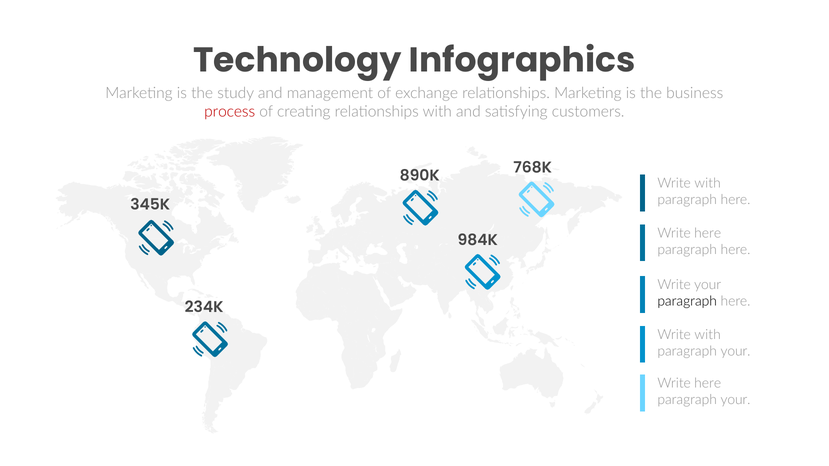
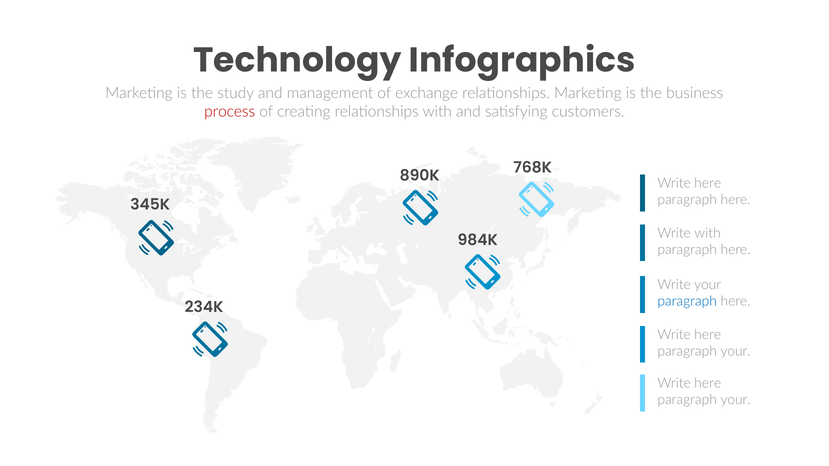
with at (708, 183): with -> here
here at (708, 233): here -> with
paragraph at (687, 302) colour: black -> blue
with at (708, 335): with -> here
